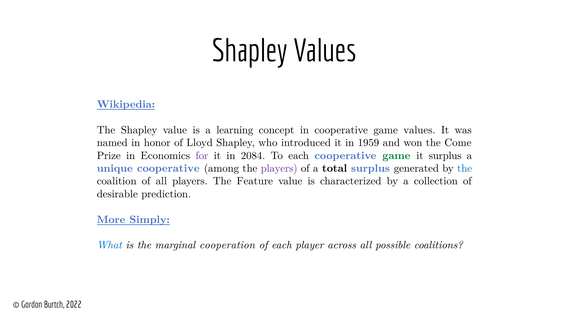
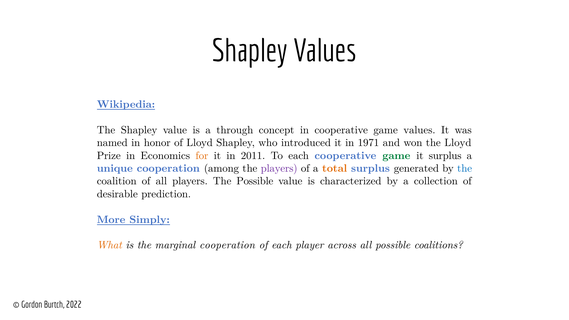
learning: learning -> through
1959: 1959 -> 1971
the Come: Come -> Lloyd
for colour: purple -> orange
2084: 2084 -> 2011
unique cooperative: cooperative -> cooperation
total colour: black -> orange
The Feature: Feature -> Possible
What colour: blue -> orange
